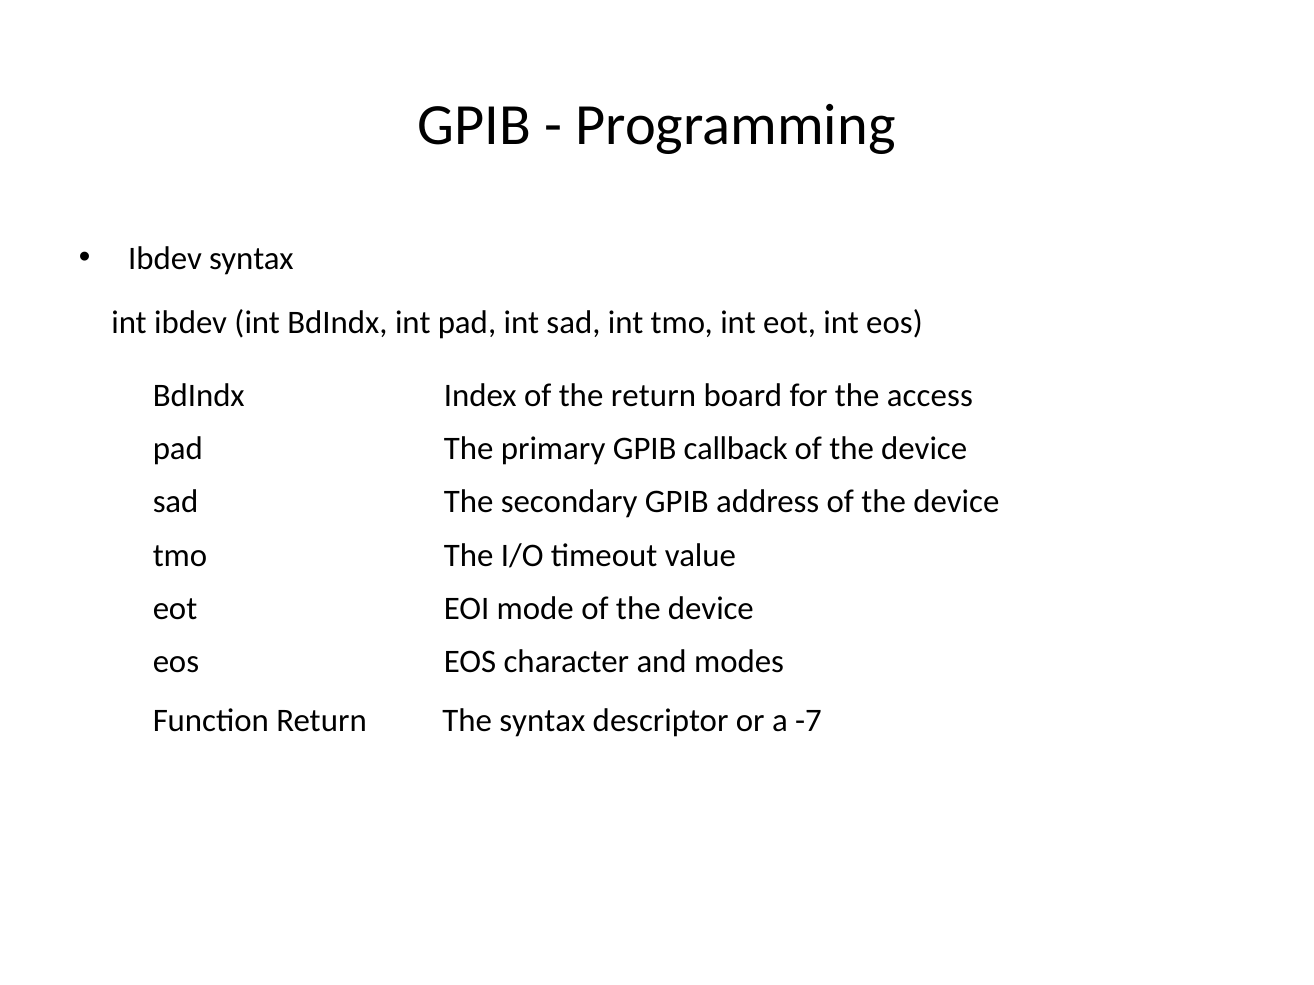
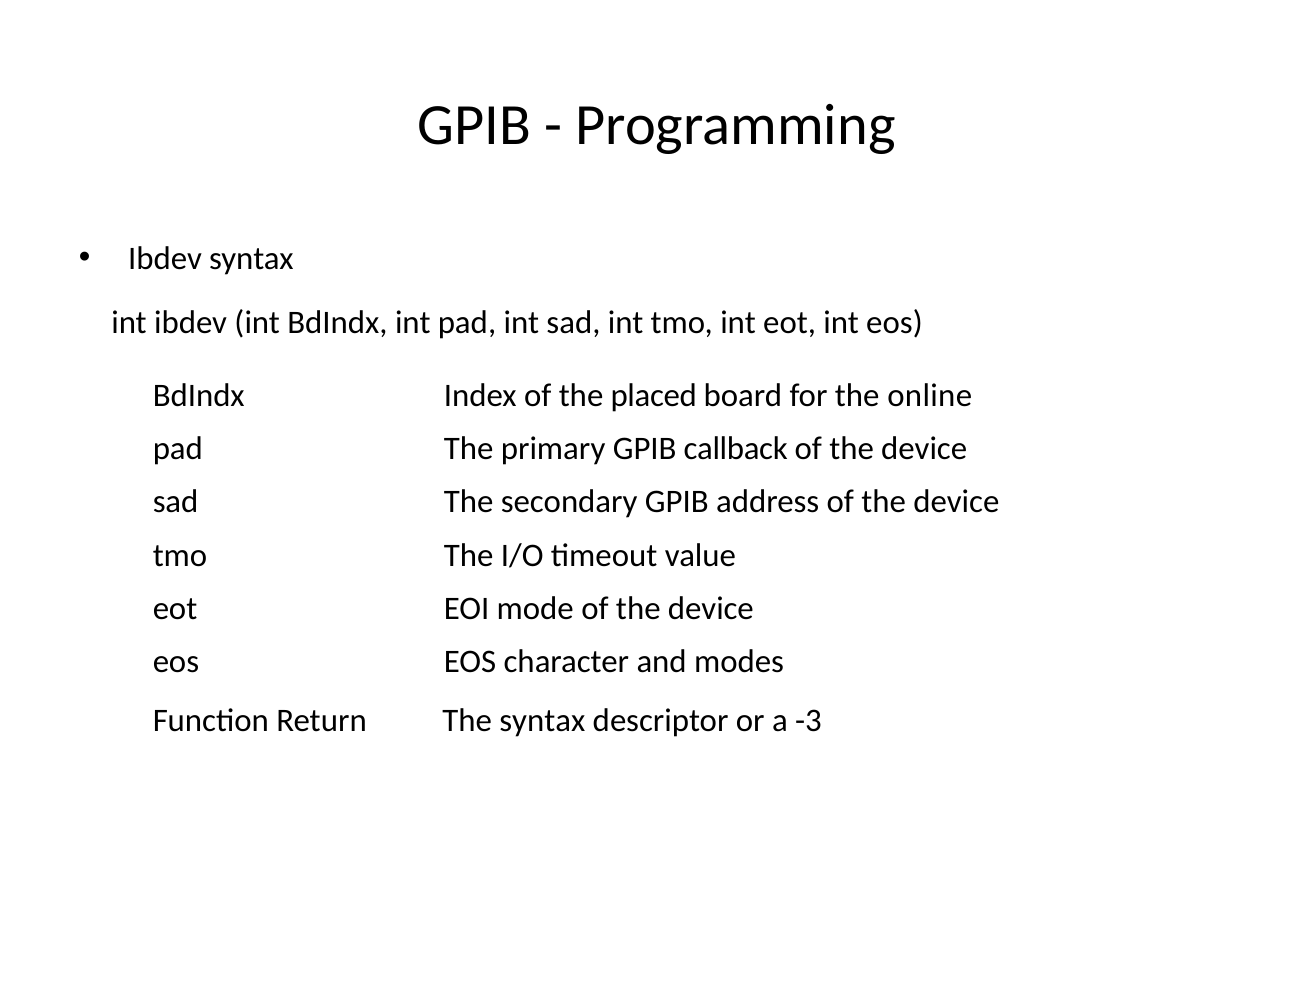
the return: return -> placed
access: access -> online
-7: -7 -> -3
